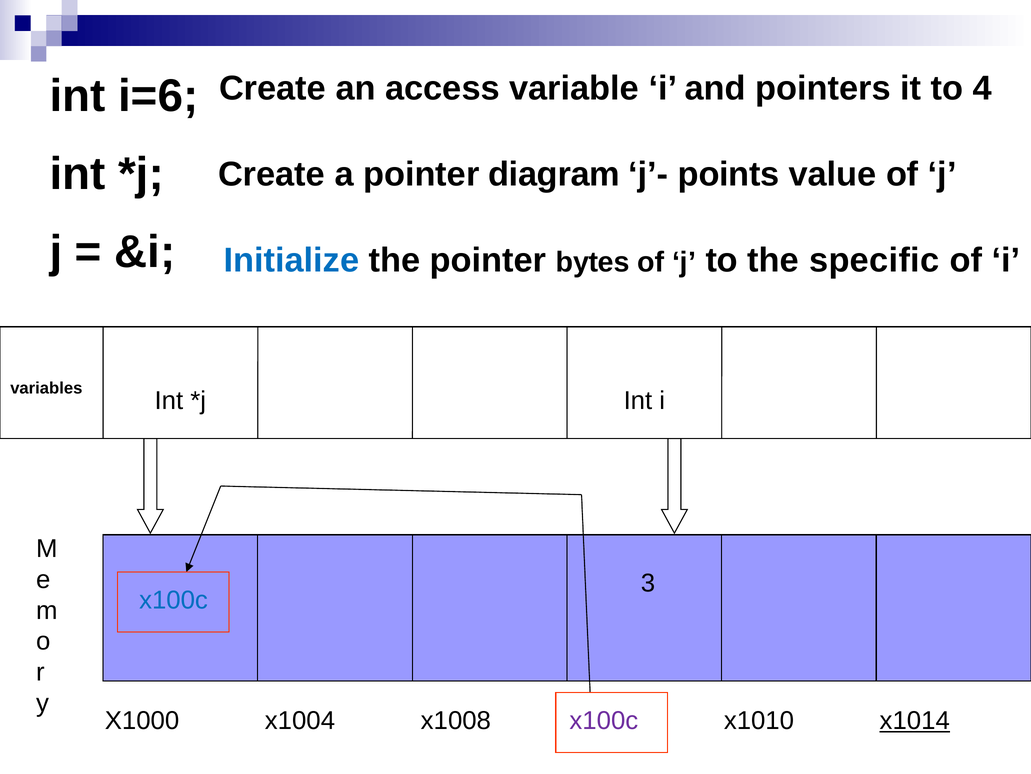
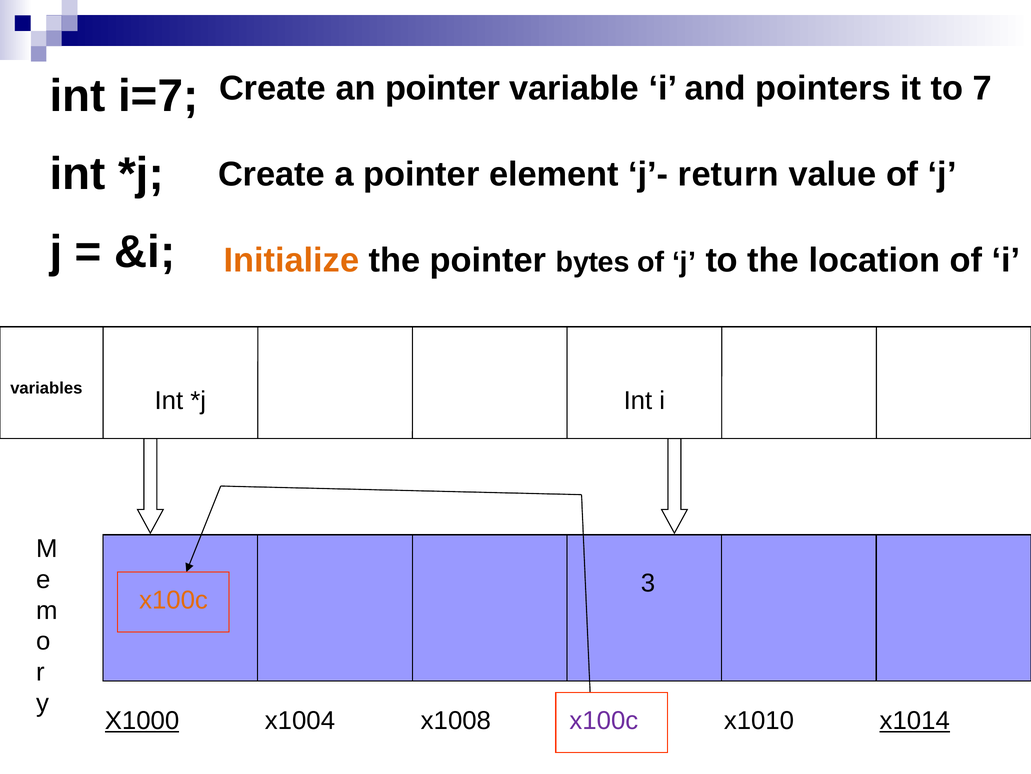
an access: access -> pointer
4: 4 -> 7
i=6: i=6 -> i=7
diagram: diagram -> element
points: points -> return
Initialize colour: blue -> orange
specific: specific -> location
x100c at (174, 600) colour: blue -> orange
X1000 underline: none -> present
